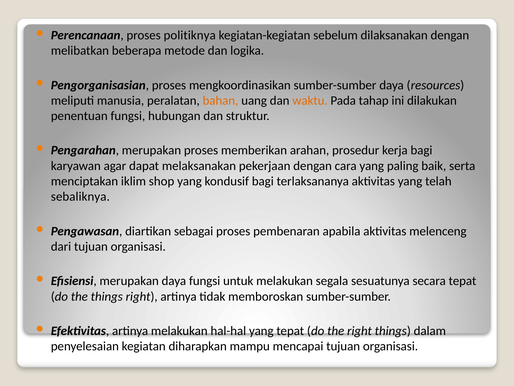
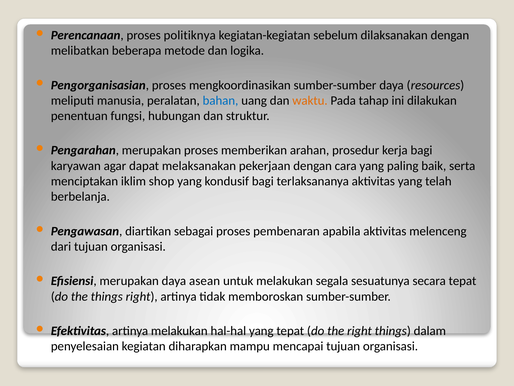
bahan colour: orange -> blue
sebaliknya: sebaliknya -> berbelanja
daya fungsi: fungsi -> asean
